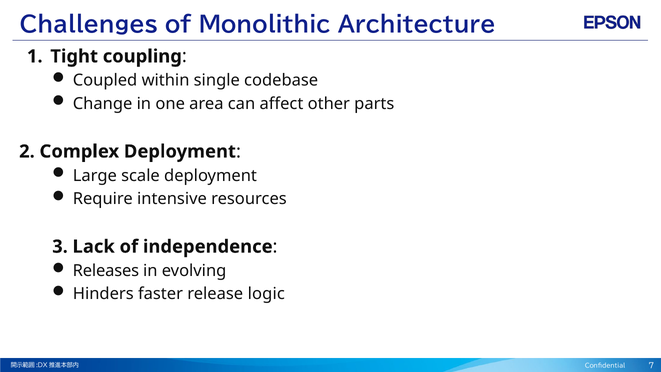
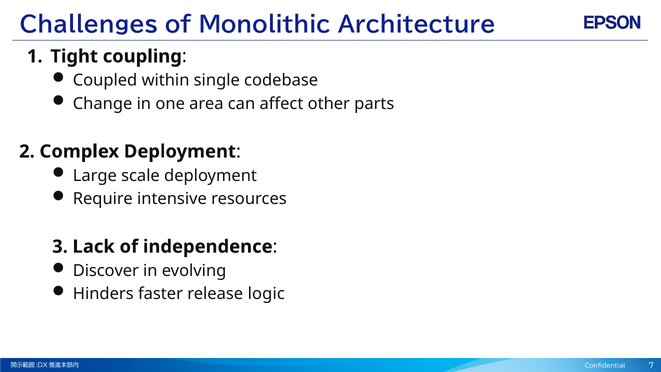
Releases: Releases -> Discover
